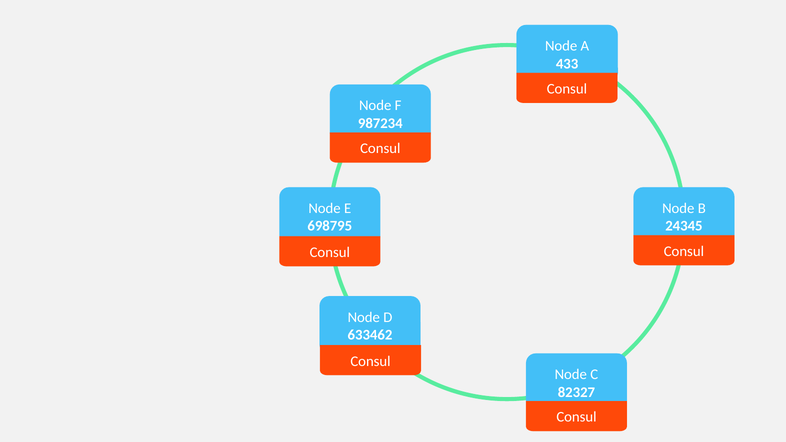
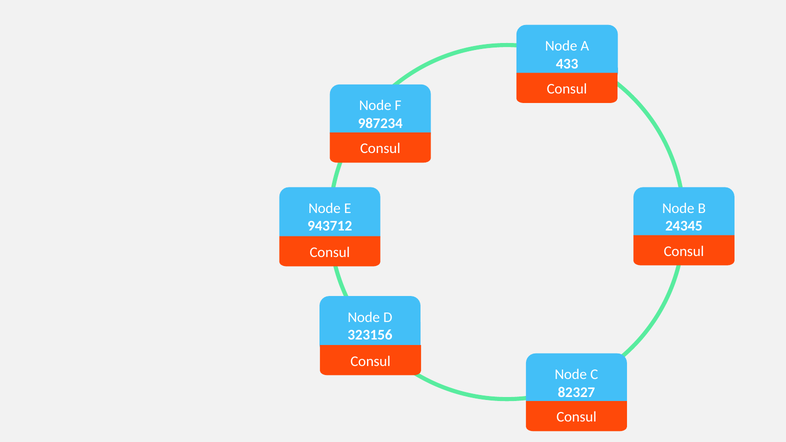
698795: 698795 -> 943712
633462: 633462 -> 323156
